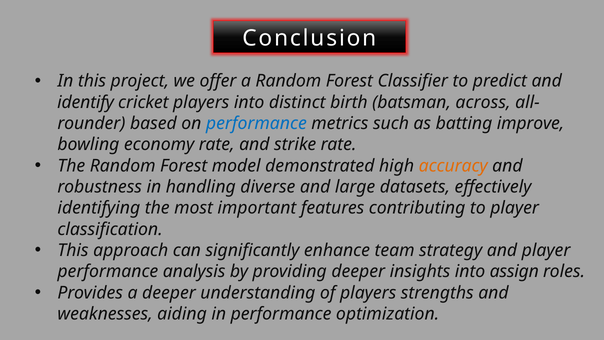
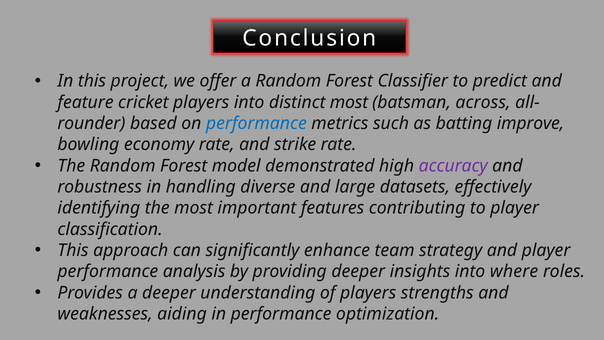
identify: identify -> feature
distinct birth: birth -> most
accuracy colour: orange -> purple
assign: assign -> where
